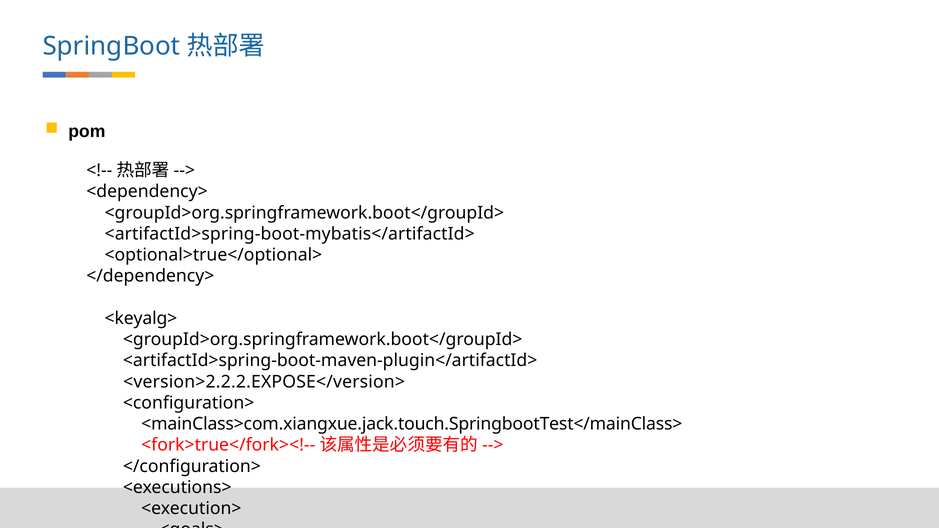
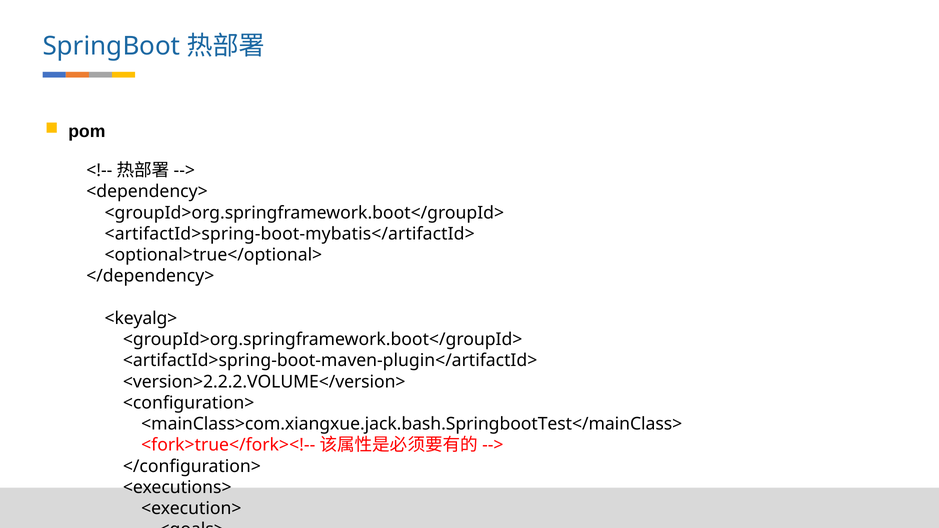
<version>2.2.2.EXPOSE</version>: <version>2.2.2.EXPOSE</version> -> <version>2.2.2.VOLUME</version>
<mainClass>com.xiangxue.jack.touch.SpringbootTest</mainClass>: <mainClass>com.xiangxue.jack.touch.SpringbootTest</mainClass> -> <mainClass>com.xiangxue.jack.bash.SpringbootTest</mainClass>
